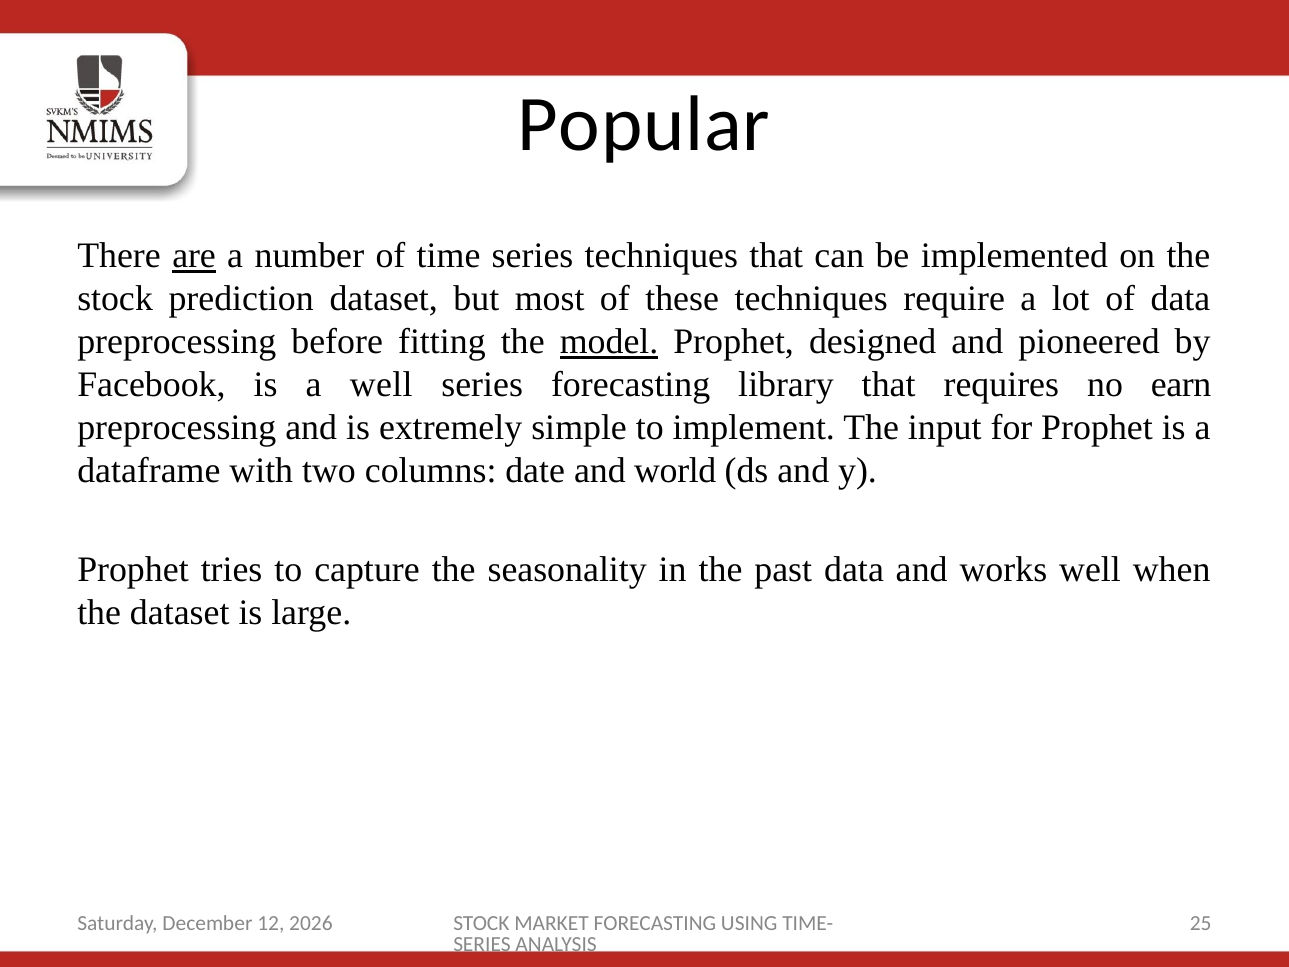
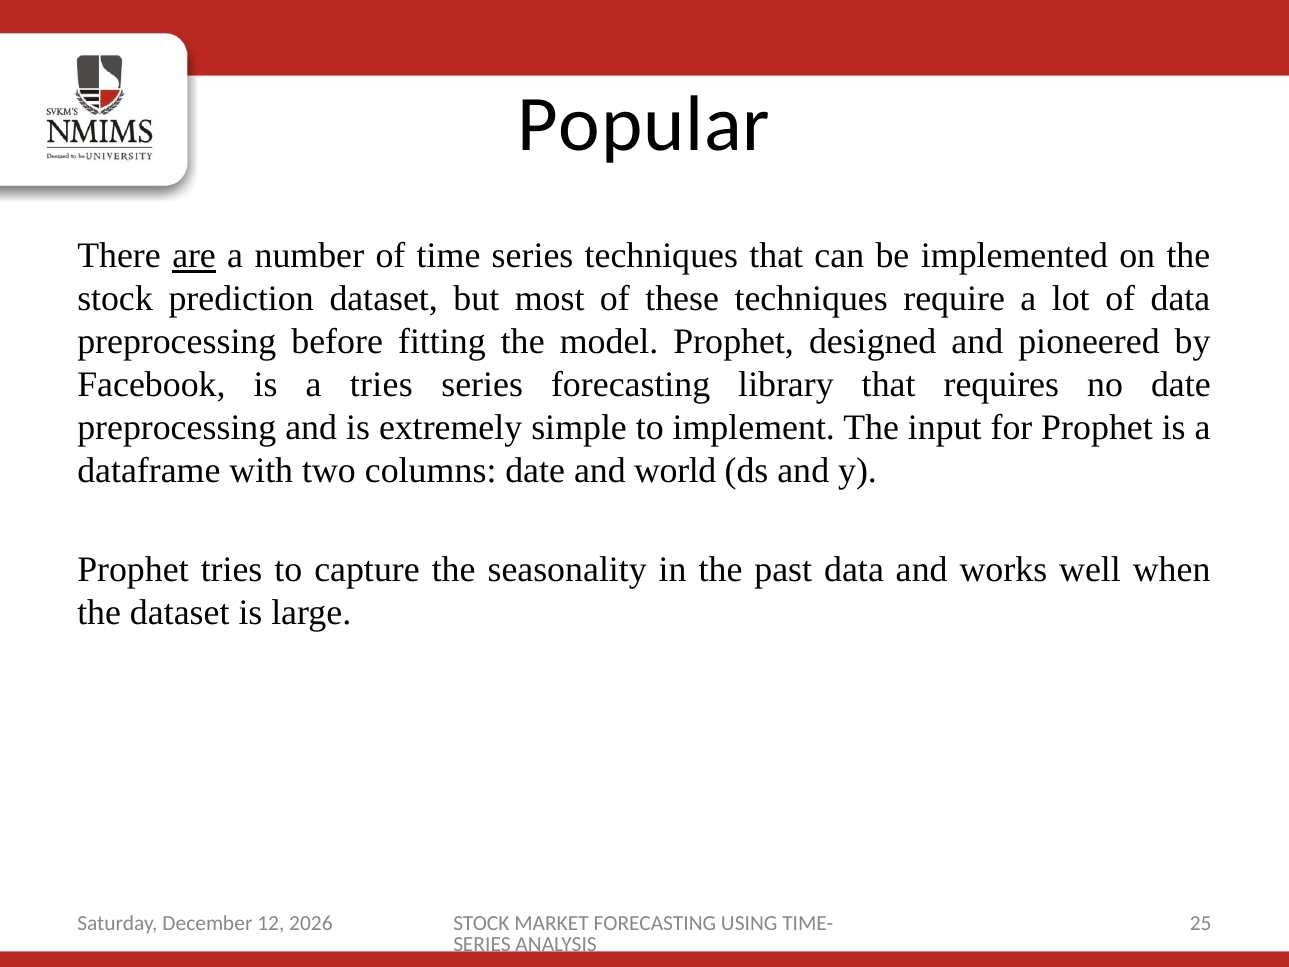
model underline: present -> none
a well: well -> tries
no earn: earn -> date
